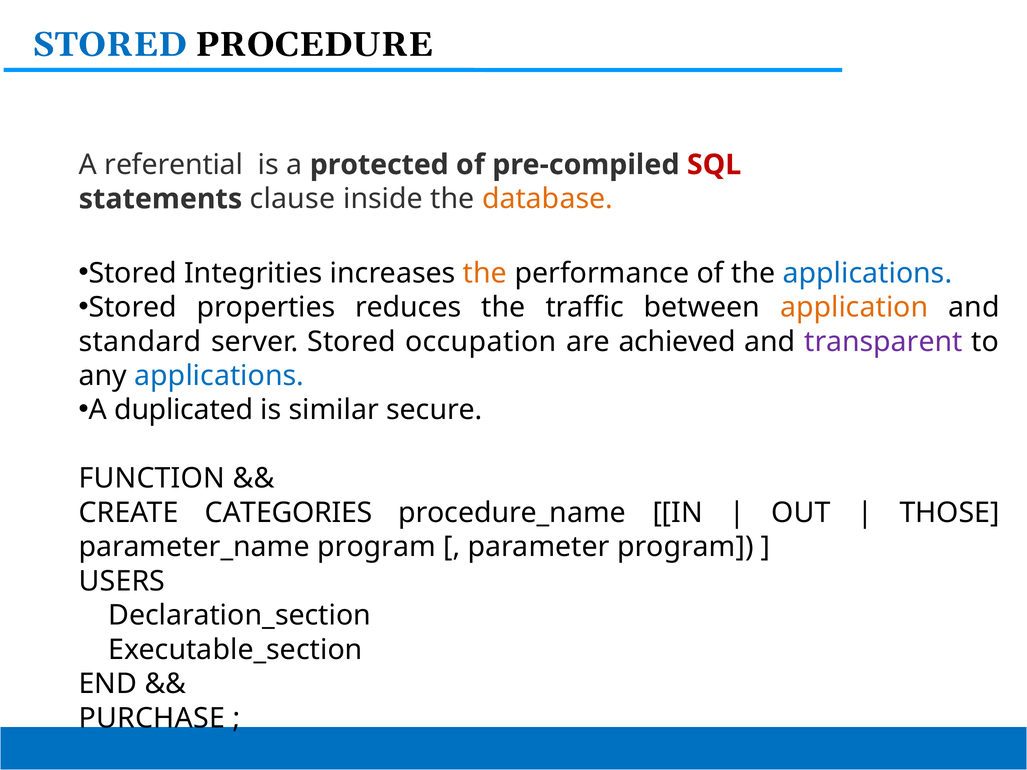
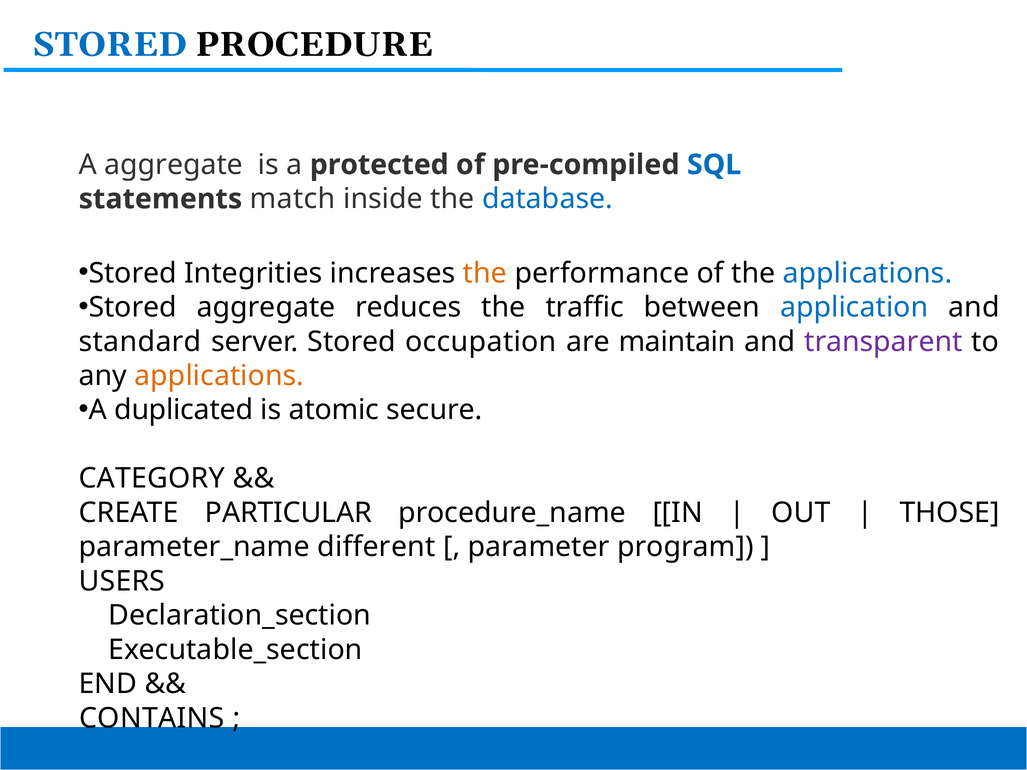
A referential: referential -> aggregate
SQL colour: red -> blue
clause: clause -> match
database colour: orange -> blue
Stored properties: properties -> aggregate
application colour: orange -> blue
achieved: achieved -> maintain
applications at (219, 376) colour: blue -> orange
similar: similar -> atomic
FUNCTION: FUNCTION -> CATEGORY
CATEGORIES: CATEGORIES -> PARTICULAR
parameter_name program: program -> different
PURCHASE: PURCHASE -> CONTAINS
